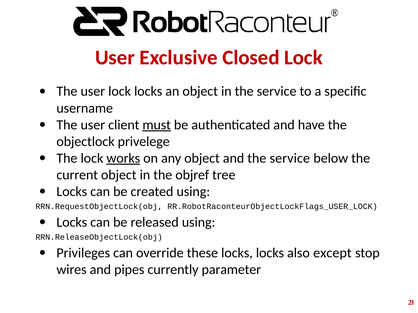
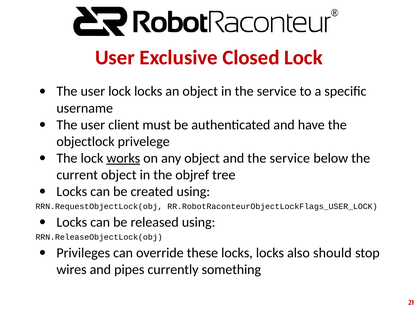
must underline: present -> none
except: except -> should
parameter: parameter -> something
